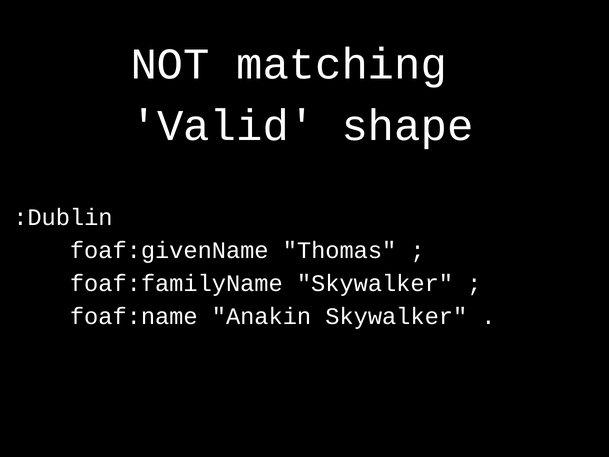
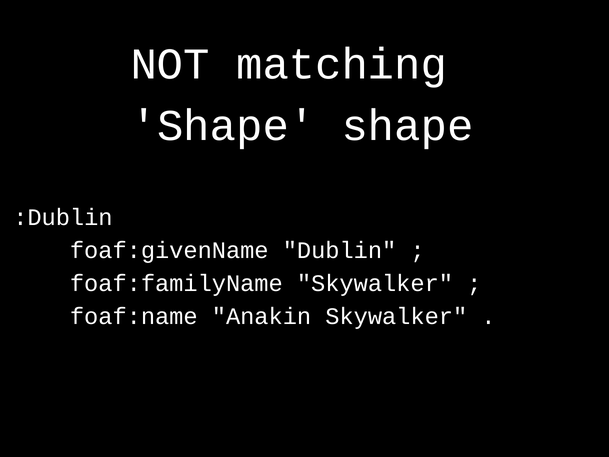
Valid at (223, 126): Valid -> Shape
Thomas: Thomas -> Dublin
